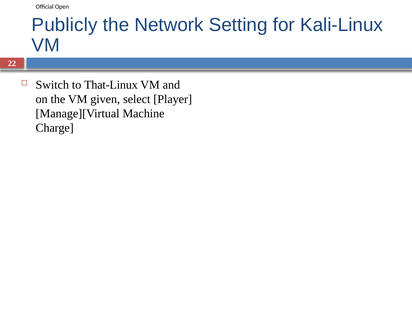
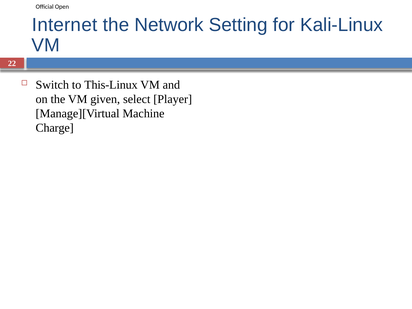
Publicly: Publicly -> Internet
That-Linux: That-Linux -> This-Linux
